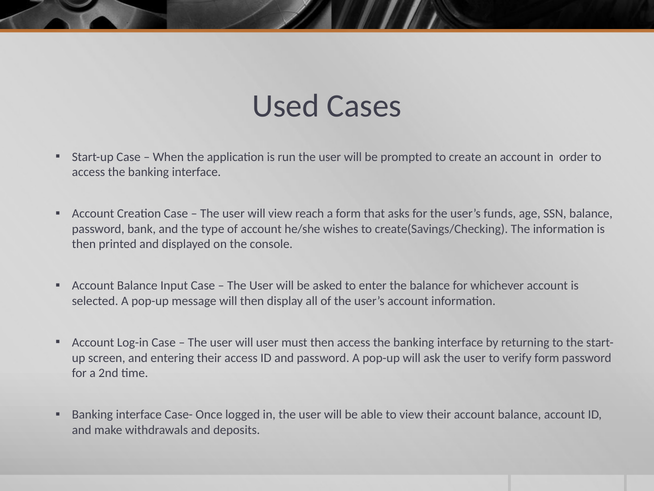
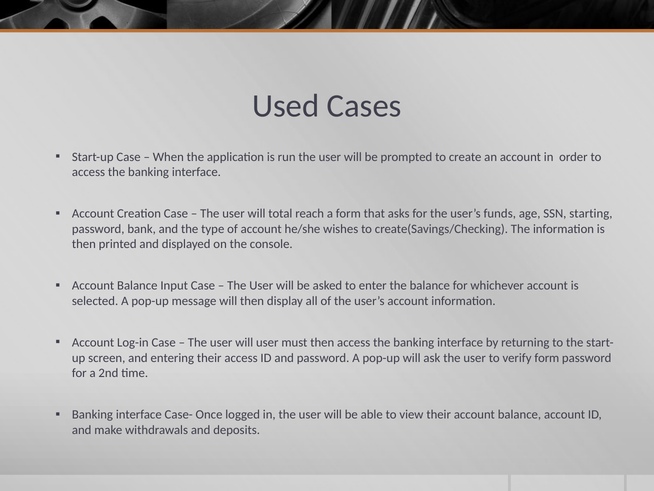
will view: view -> total
SSN balance: balance -> starting
